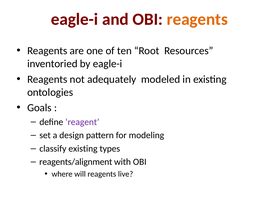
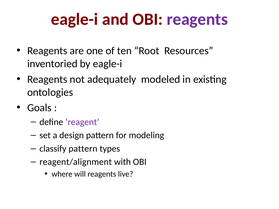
reagents at (197, 19) colour: orange -> purple
classify existing: existing -> pattern
reagents/alignment: reagents/alignment -> reagent/alignment
